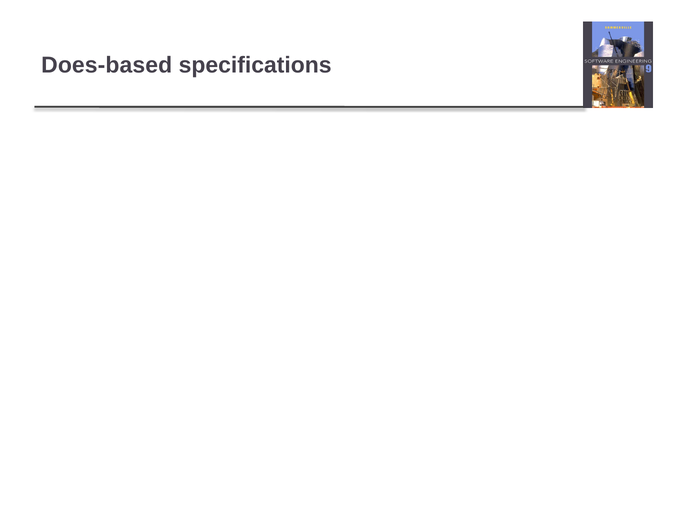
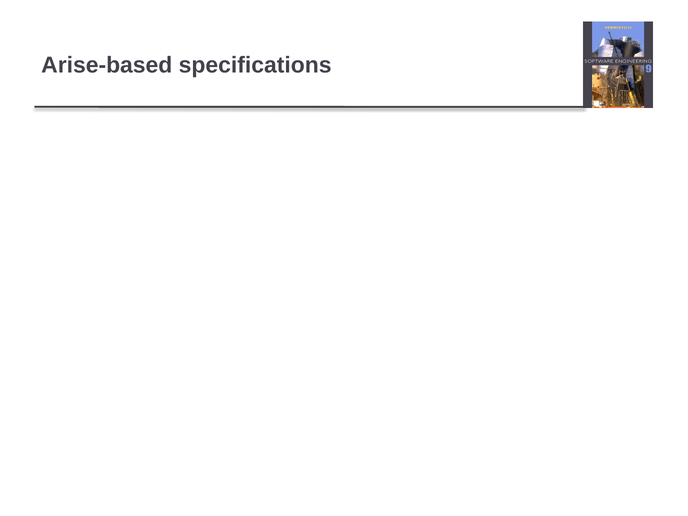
Does-based: Does-based -> Arise-based
